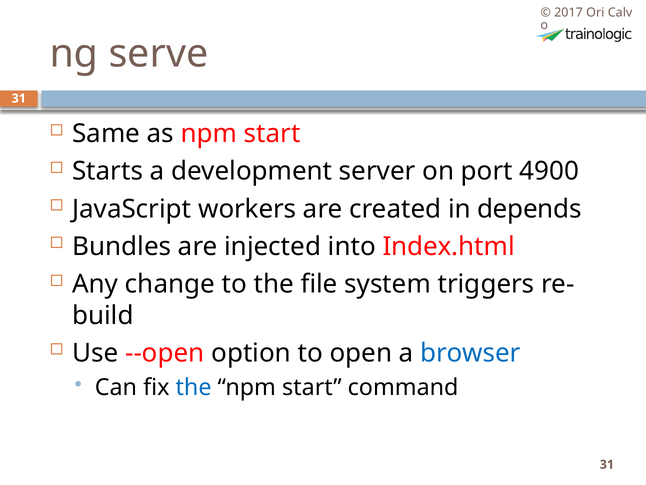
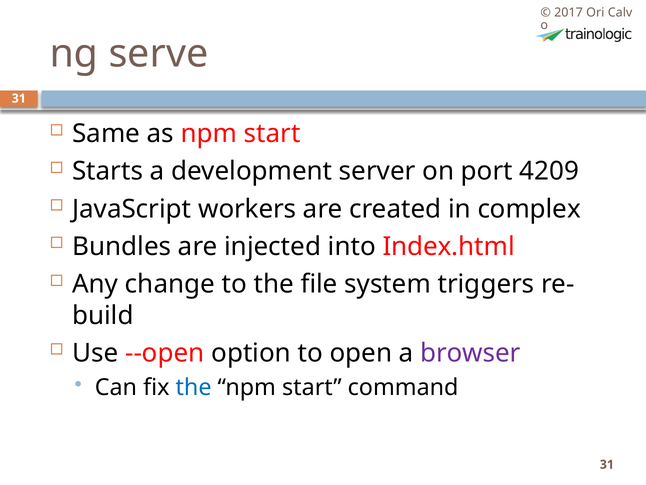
4900: 4900 -> 4209
depends: depends -> complex
browser colour: blue -> purple
